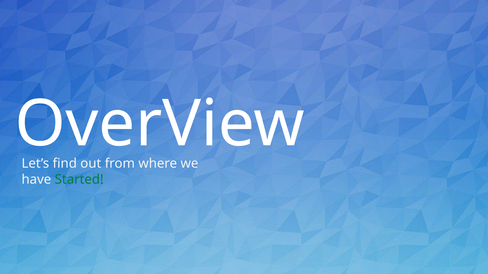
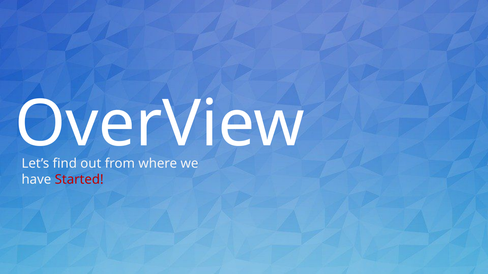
Started colour: green -> red
